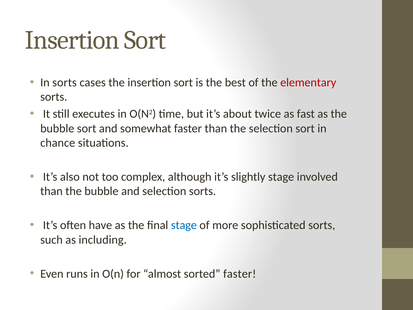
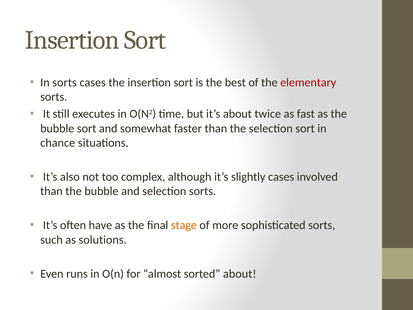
slightly stage: stage -> cases
stage at (184, 225) colour: blue -> orange
including: including -> solutions
sorted faster: faster -> about
